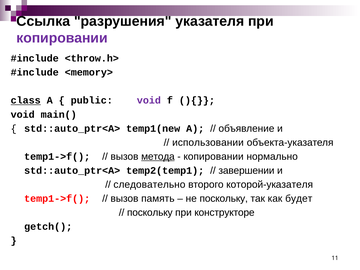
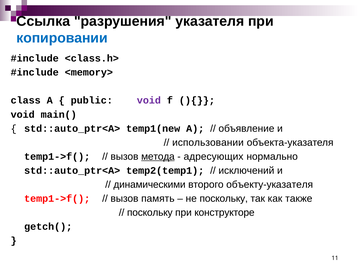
копировании at (62, 38) colour: purple -> blue
<throw.h>: <throw.h> -> <class.h>
class underline: present -> none
копировании at (214, 156): копировании -> адресующих
завершении: завершении -> исключений
следовательно: следовательно -> динамическими
которой-указателя: которой-указателя -> объекту-указателя
будет: будет -> также
